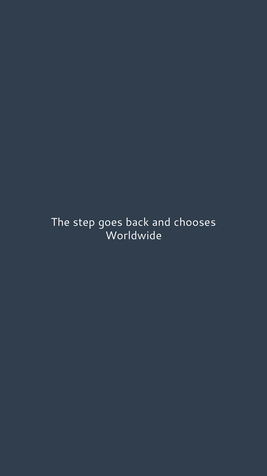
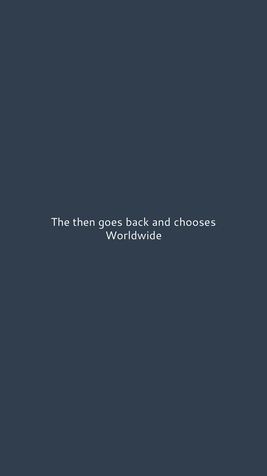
step: step -> then
